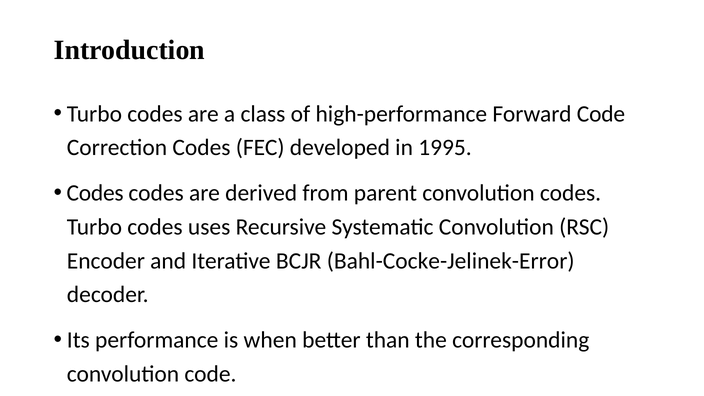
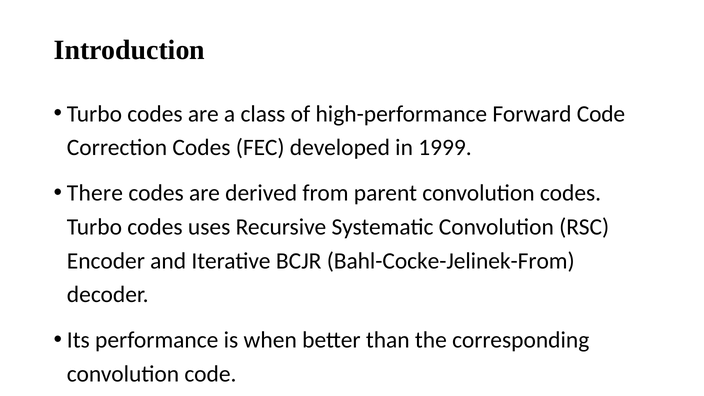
1995: 1995 -> 1999
Codes at (95, 193): Codes -> There
Bahl-Cocke-Jelinek-Error: Bahl-Cocke-Jelinek-Error -> Bahl-Cocke-Jelinek-From
